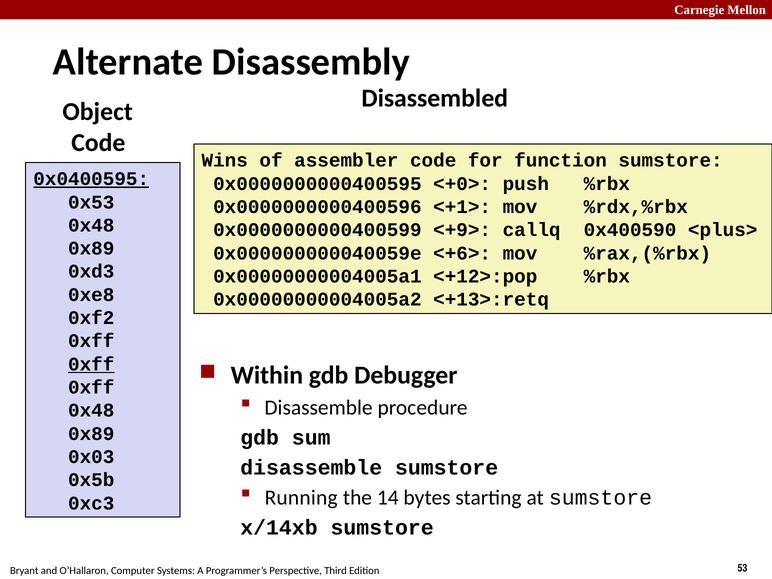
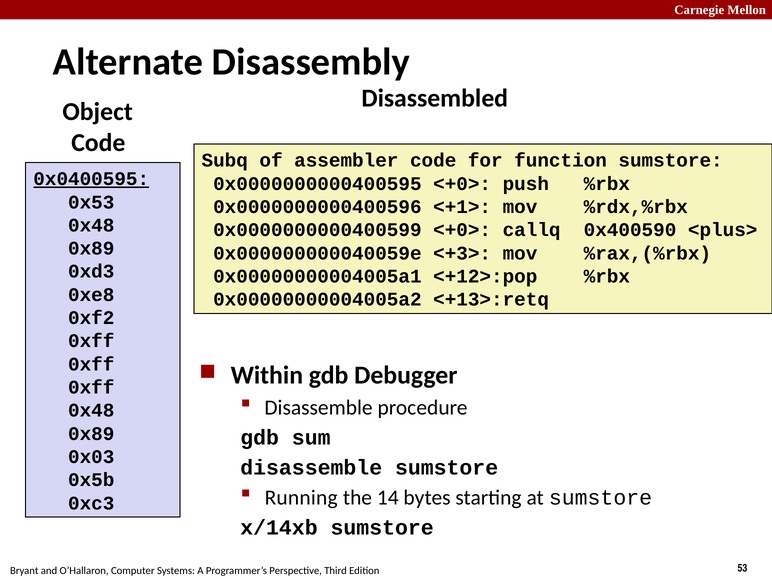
Wins: Wins -> Subq
0x0000000000400599 <+9>: <+9> -> <+0>
<+6>: <+6> -> <+3>
0xff at (91, 364) underline: present -> none
